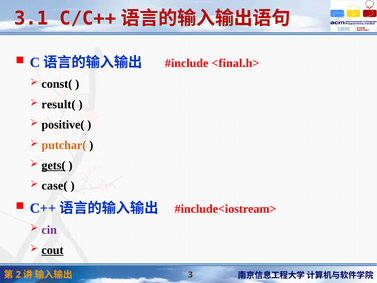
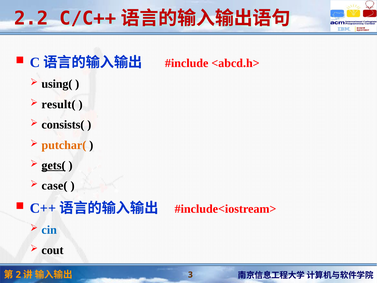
3.1: 3.1 -> 2.2
<final.h>: <final.h> -> <abcd.h>
const(: const( -> using(
positive(: positive( -> consists(
cin colour: purple -> blue
cout underline: present -> none
